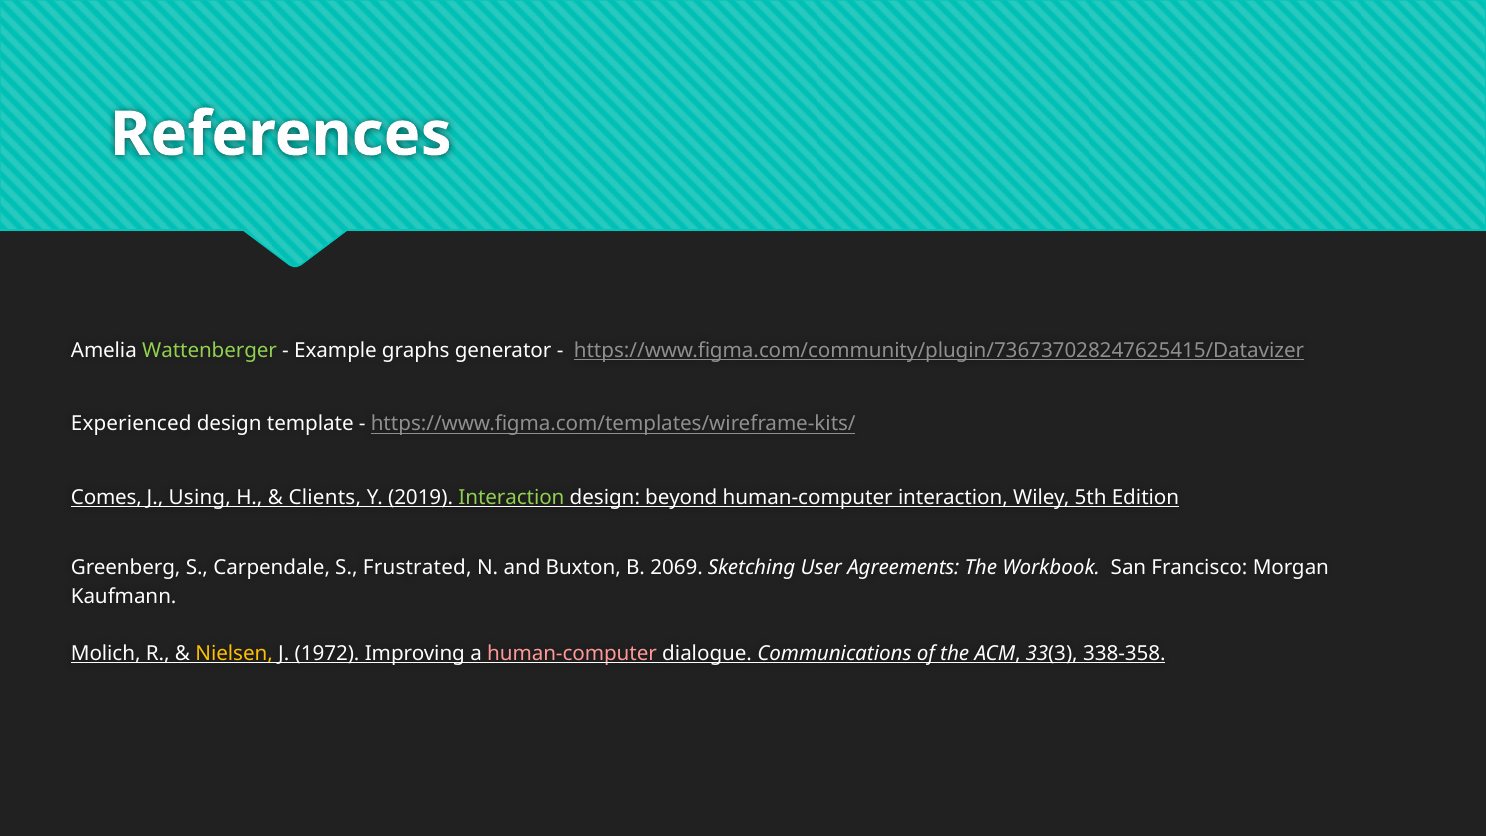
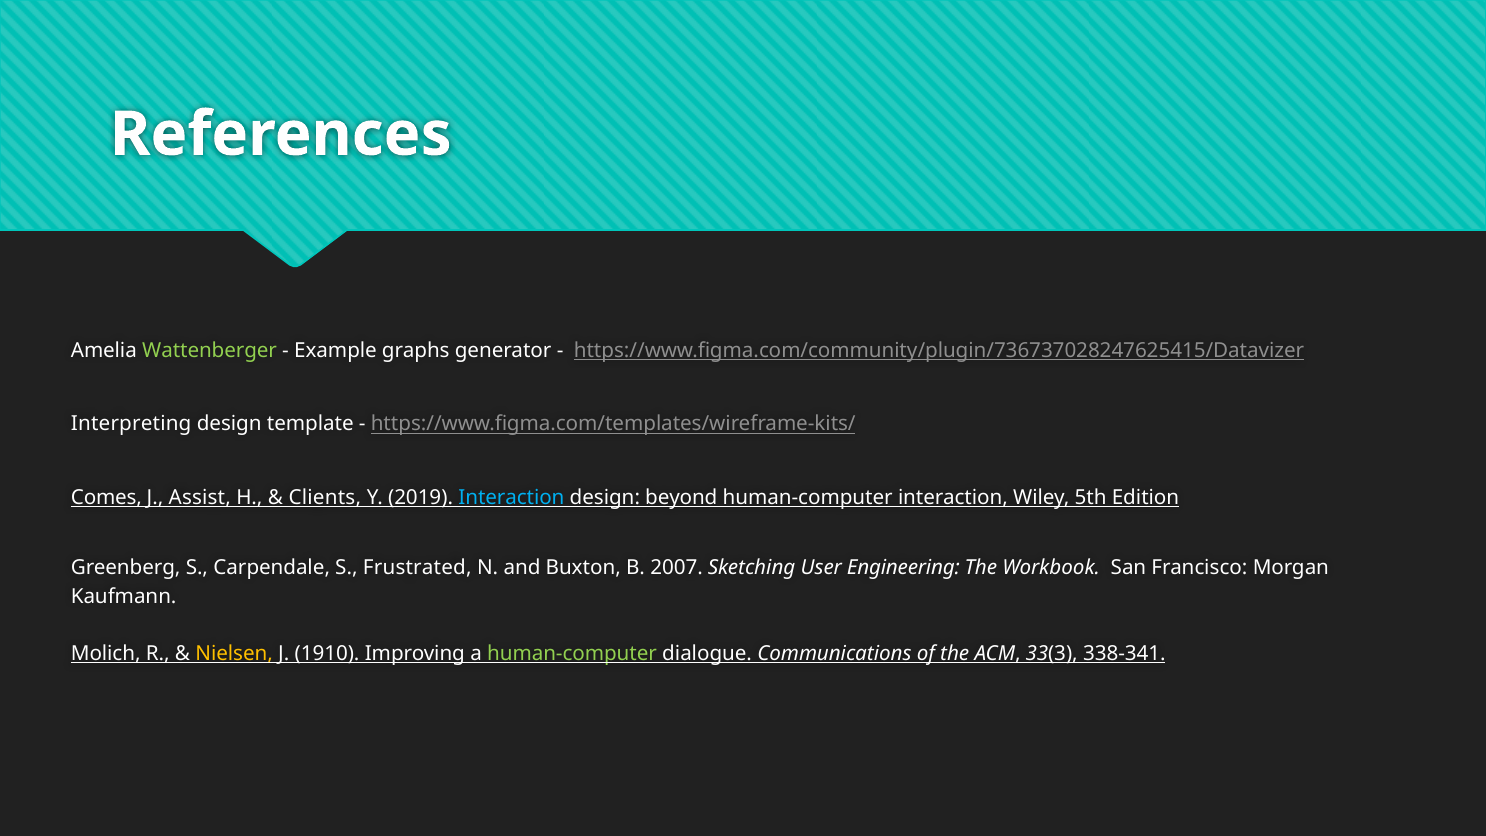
Experienced: Experienced -> Interpreting
Using: Using -> Assist
Interaction at (511, 497) colour: light green -> light blue
2069: 2069 -> 2007
Agreements: Agreements -> Engineering
1972: 1972 -> 1910
human-computer at (572, 654) colour: pink -> light green
338-358: 338-358 -> 338-341
